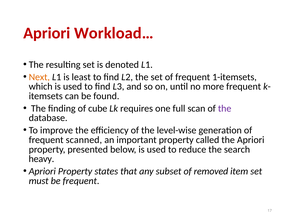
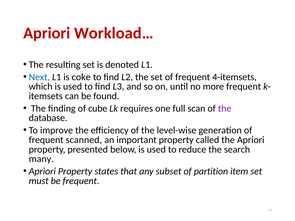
Next colour: orange -> blue
least: least -> coke
1-itemsets: 1-itemsets -> 4-itemsets
heavy: heavy -> many
removed: removed -> partition
